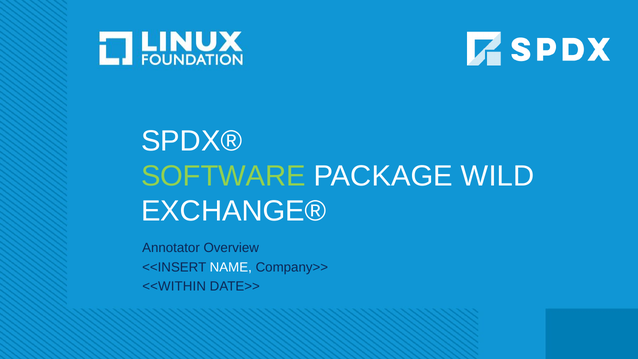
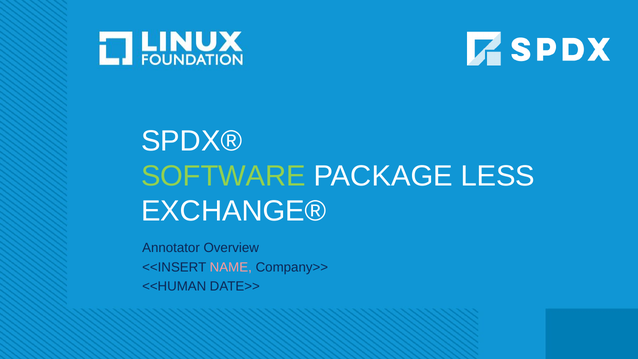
WILD: WILD -> LESS
NAME colour: white -> pink
<<WITHIN: <<WITHIN -> <<HUMAN
